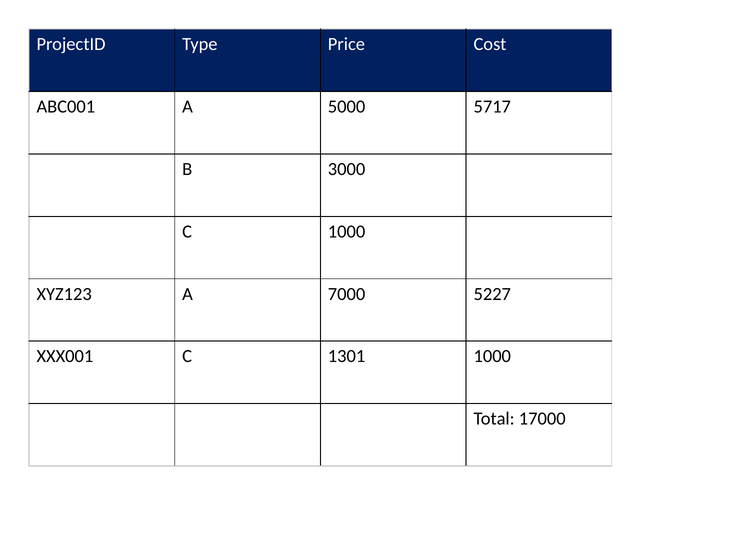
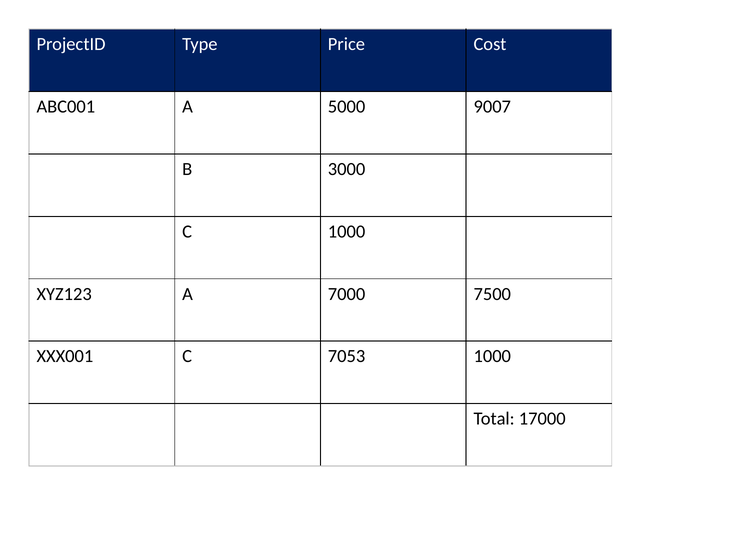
5717: 5717 -> 9007
5227: 5227 -> 7500
1301: 1301 -> 7053
